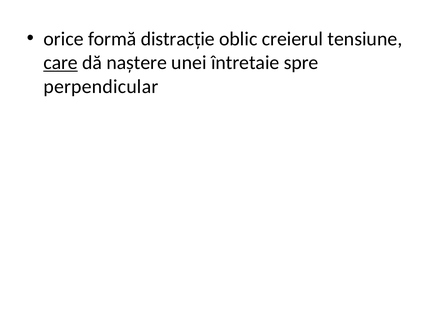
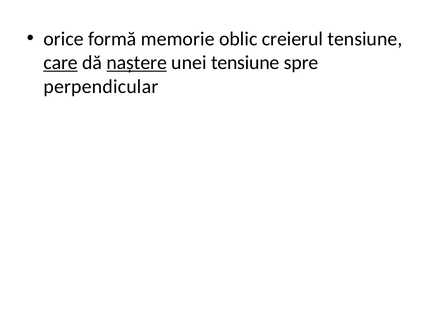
distracție: distracție -> memorie
naștere underline: none -> present
unei întretaie: întretaie -> tensiune
